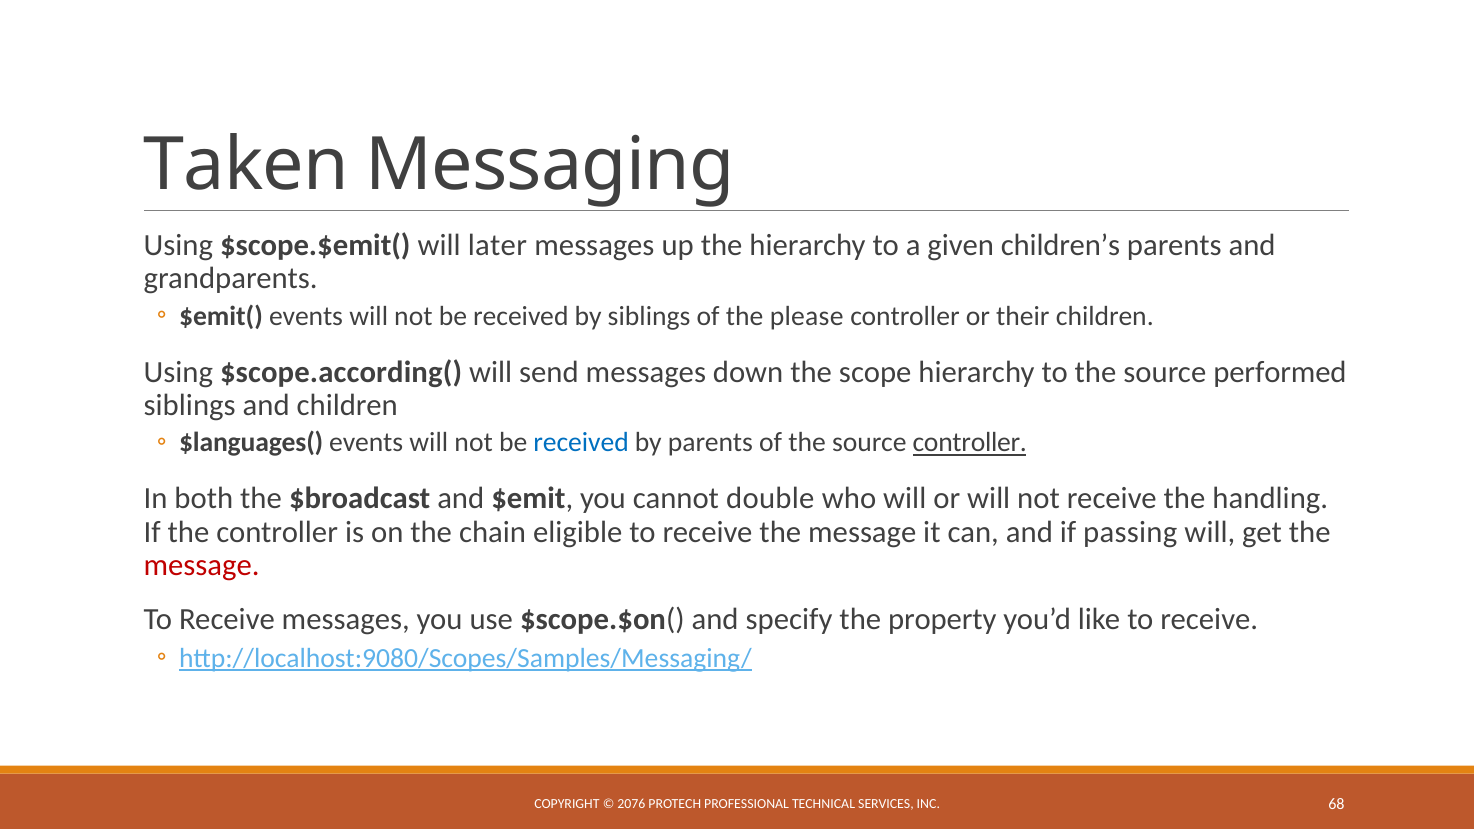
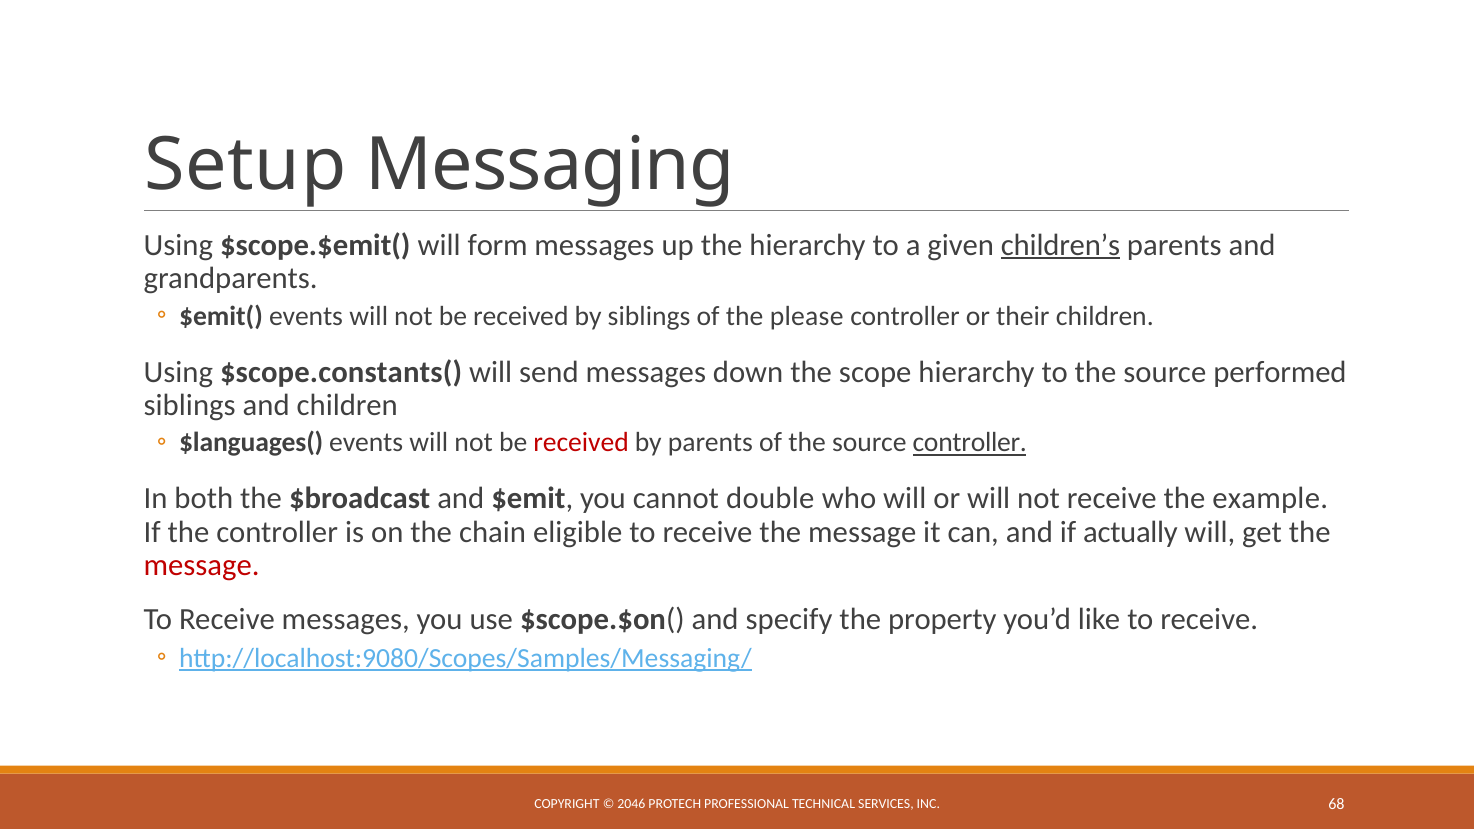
Taken: Taken -> Setup
later: later -> form
children’s underline: none -> present
$scope.according(: $scope.according( -> $scope.constants(
received at (581, 443) colour: blue -> red
handling: handling -> example
passing: passing -> actually
2076: 2076 -> 2046
